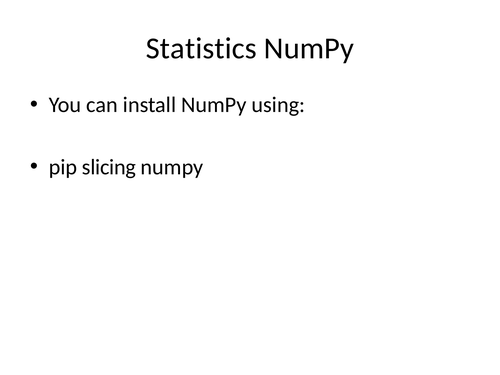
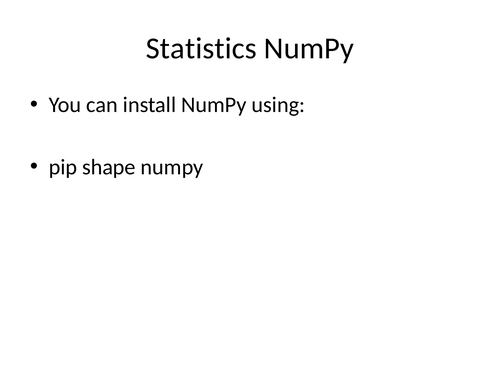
slicing: slicing -> shape
